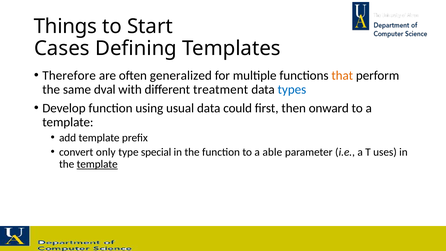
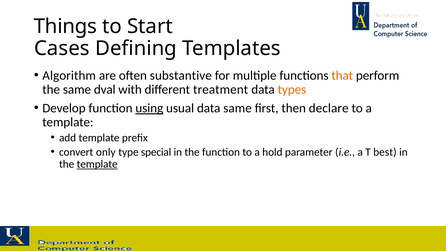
Therefore: Therefore -> Algorithm
generalized: generalized -> substantive
types colour: blue -> orange
using underline: none -> present
data could: could -> same
onward: onward -> declare
able: able -> hold
uses: uses -> best
